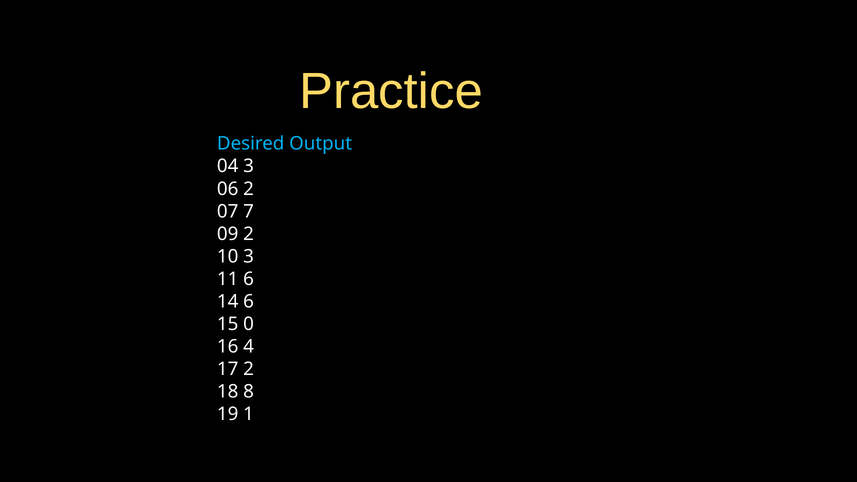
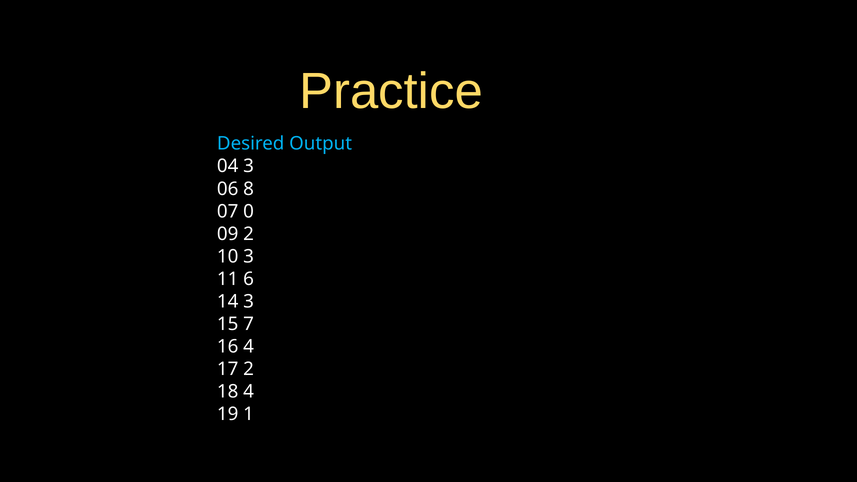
06 2: 2 -> 8
7: 7 -> 0
14 6: 6 -> 3
0: 0 -> 7
18 8: 8 -> 4
